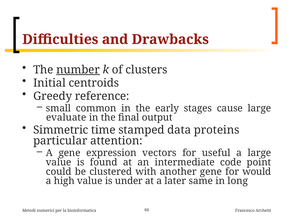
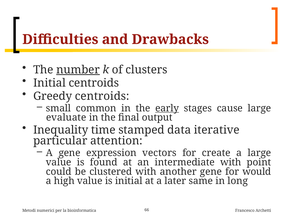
Greedy reference: reference -> centroids
early underline: none -> present
Simmetric: Simmetric -> Inequality
proteins: proteins -> iterative
useful: useful -> create
intermediate code: code -> with
is under: under -> initial
